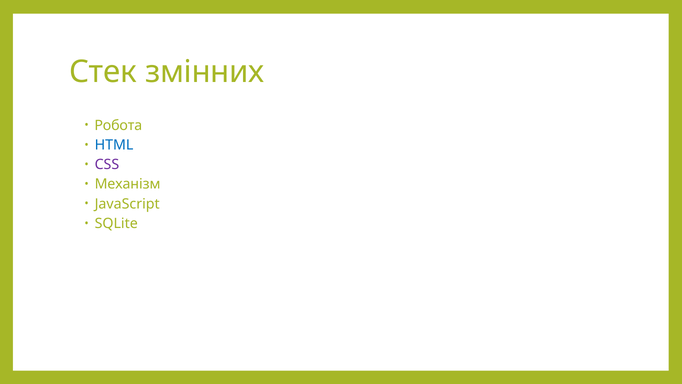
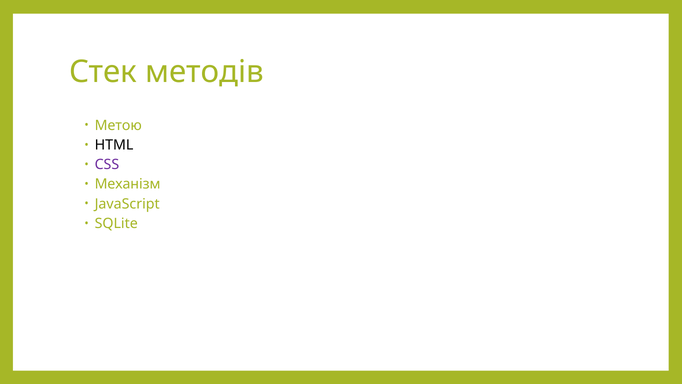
змінних: змінних -> методів
Робота: Робота -> Метою
HTML colour: blue -> black
